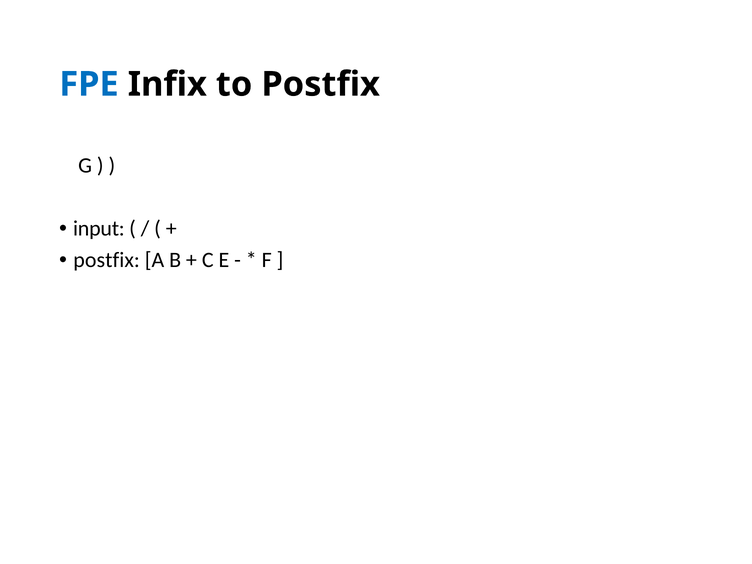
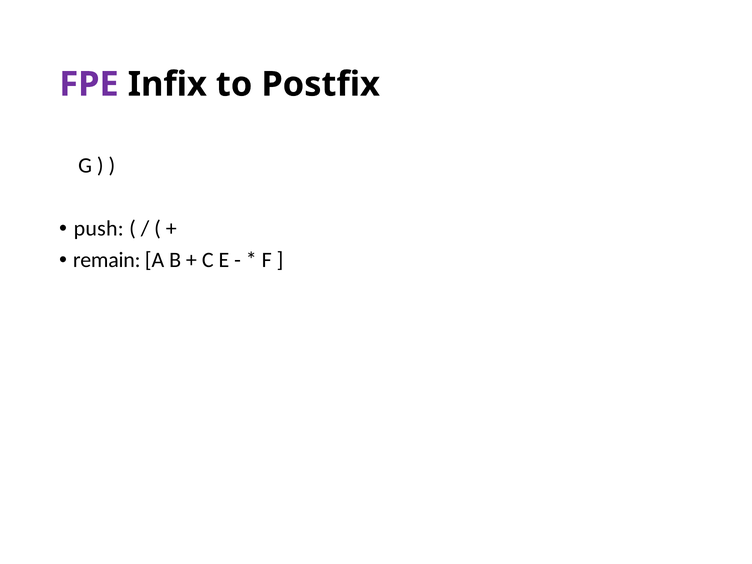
FPE colour: blue -> purple
input: input -> push
postfix at (107, 260): postfix -> remain
